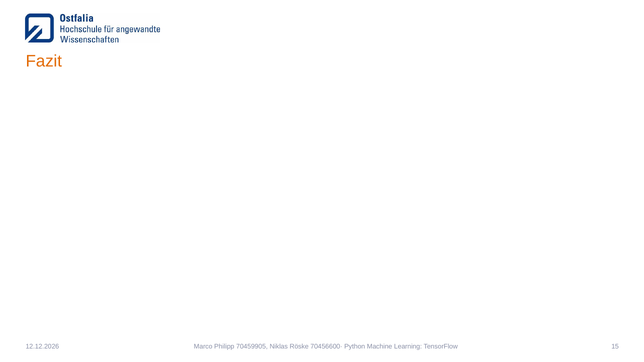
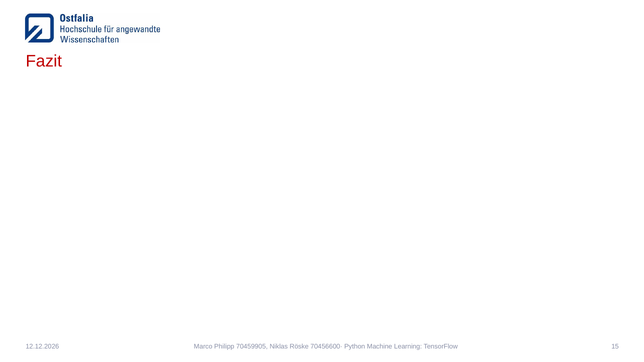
Fazit colour: orange -> red
